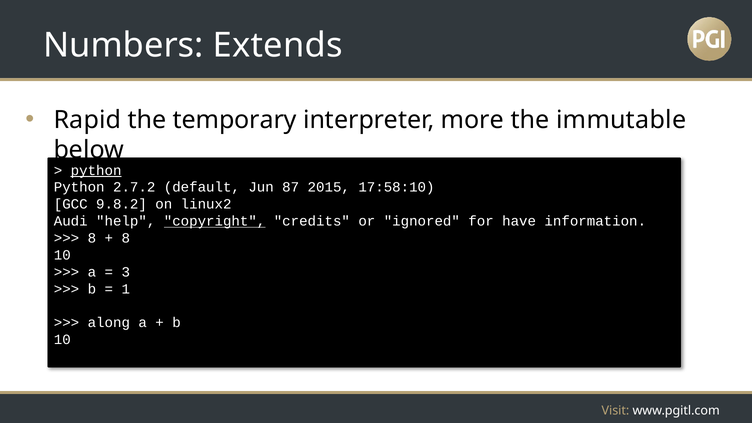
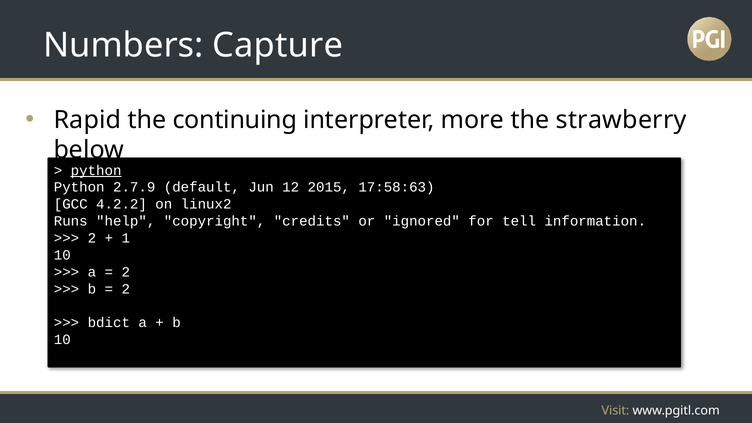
Extends: Extends -> Capture
temporary: temporary -> continuing
immutable: immutable -> strawberry
2.7.2: 2.7.2 -> 2.7.9
87: 87 -> 12
17:58:10: 17:58:10 -> 17:58:63
9.8.2: 9.8.2 -> 4.2.2
Audi: Audi -> Runs
copyright underline: present -> none
have: have -> tell
8 at (92, 238): 8 -> 2
8 at (126, 238): 8 -> 1
3 at (126, 272): 3 -> 2
1 at (126, 289): 1 -> 2
along: along -> bdict
